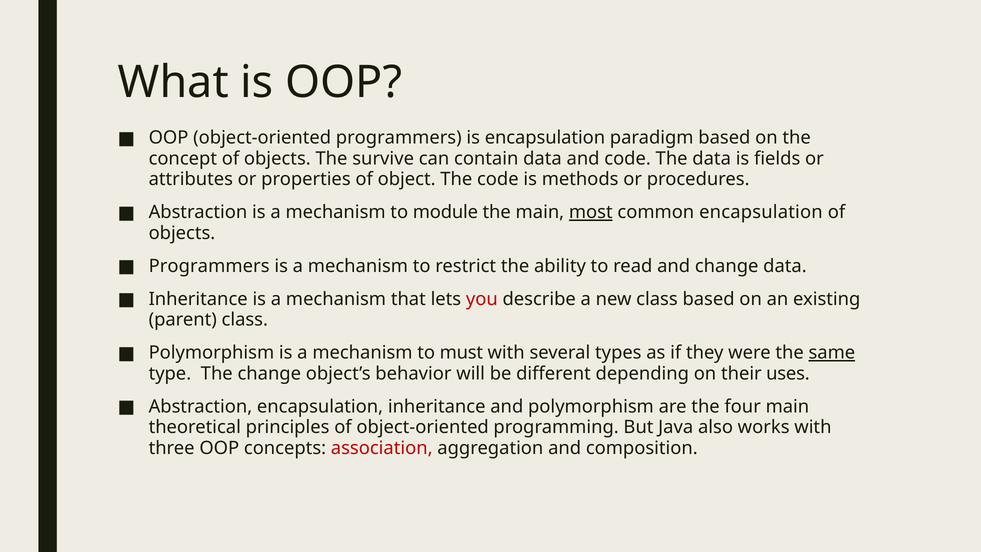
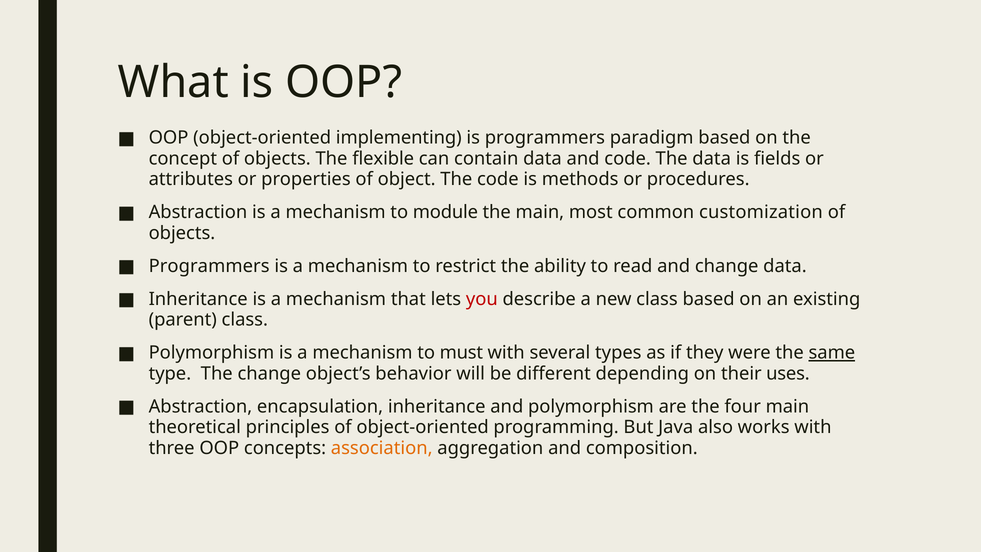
object-oriented programmers: programmers -> implementing
is encapsulation: encapsulation -> programmers
survive: survive -> flexible
most underline: present -> none
common encapsulation: encapsulation -> customization
association colour: red -> orange
